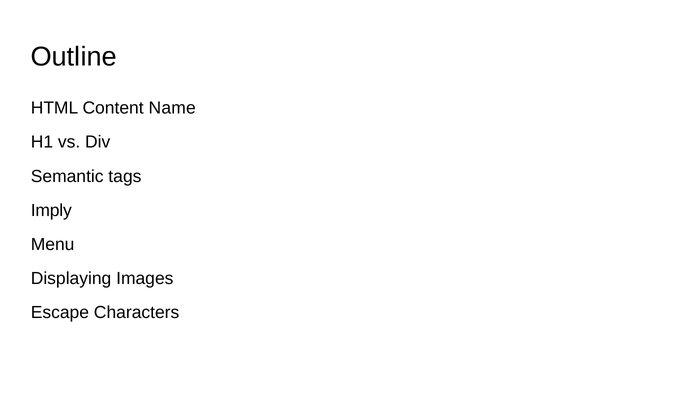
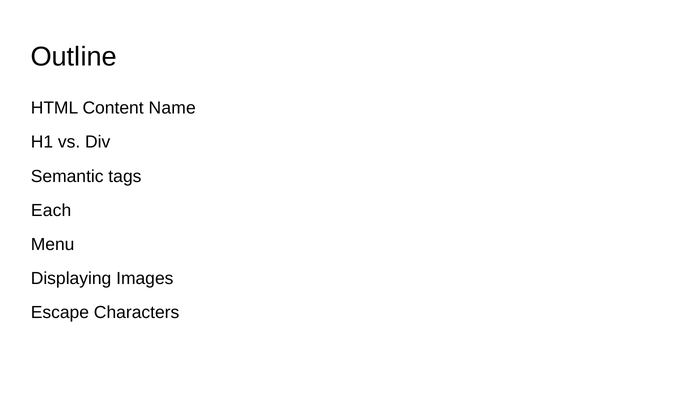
Imply: Imply -> Each
